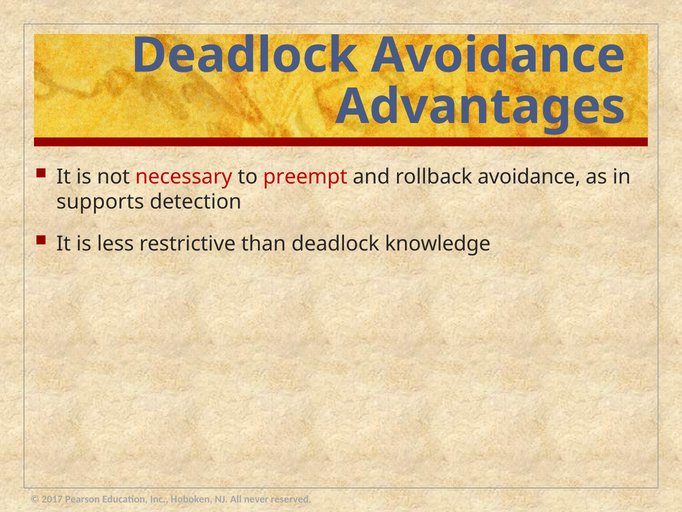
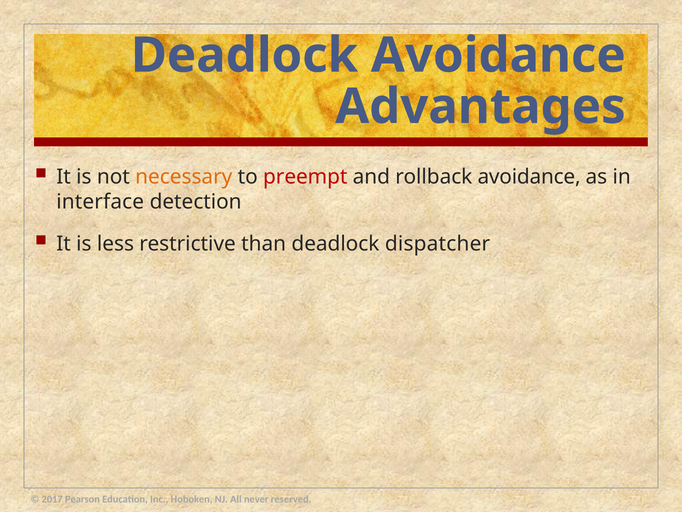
necessary colour: red -> orange
supports: supports -> interface
knowledge: knowledge -> dispatcher
